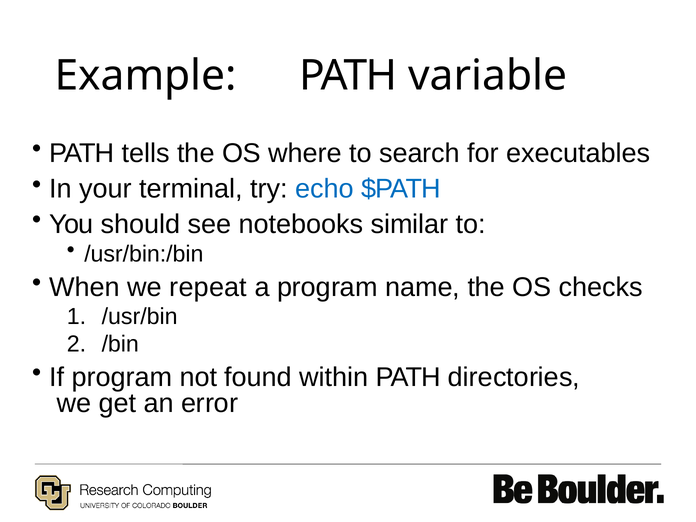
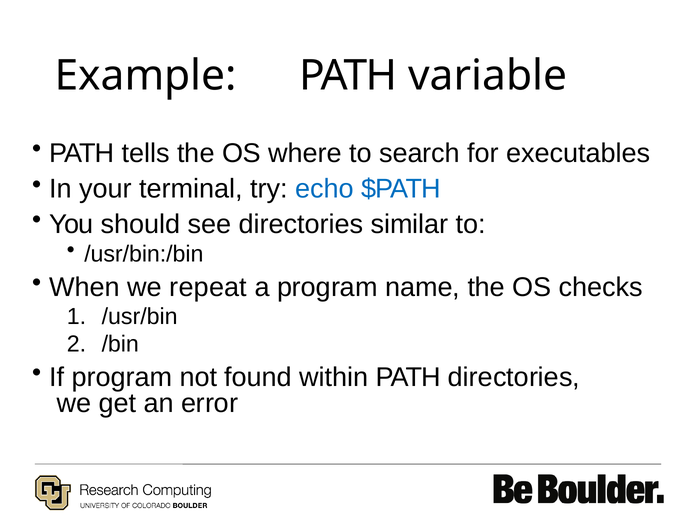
see notebooks: notebooks -> directories
